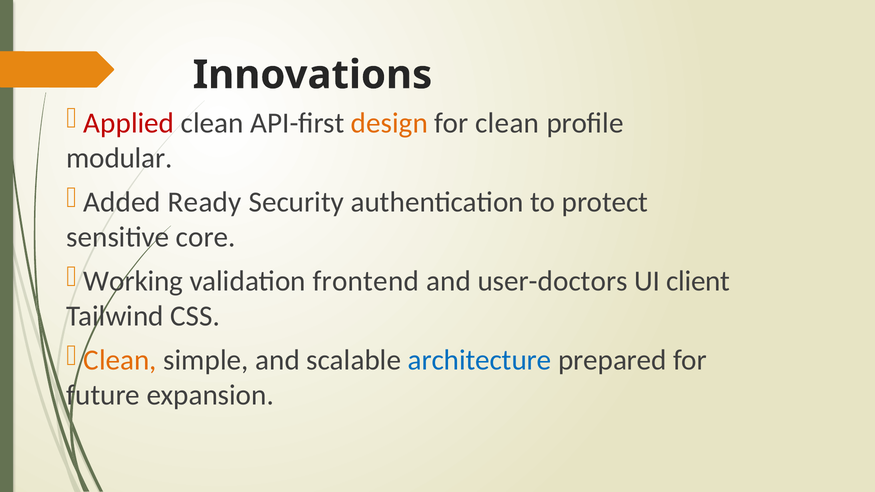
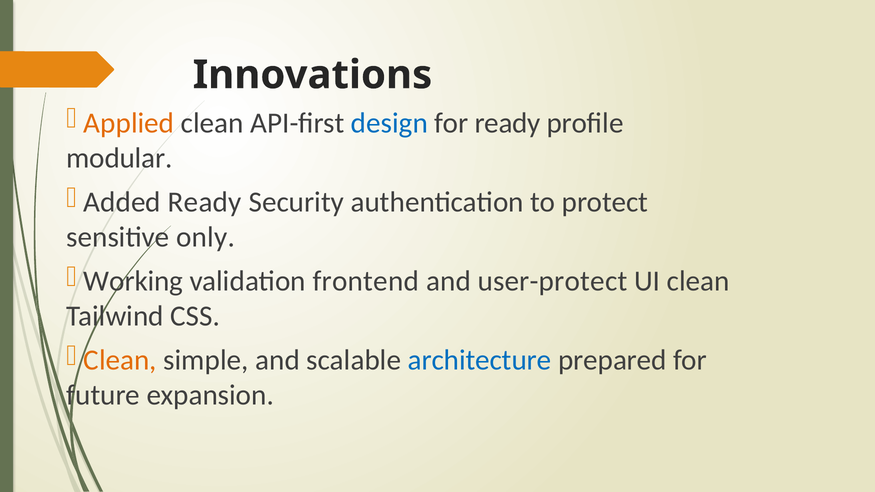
Applied colour: red -> orange
design colour: orange -> blue
for clean: clean -> ready
core: core -> only
user-doctors: user-doctors -> user-protect
UI client: client -> clean
